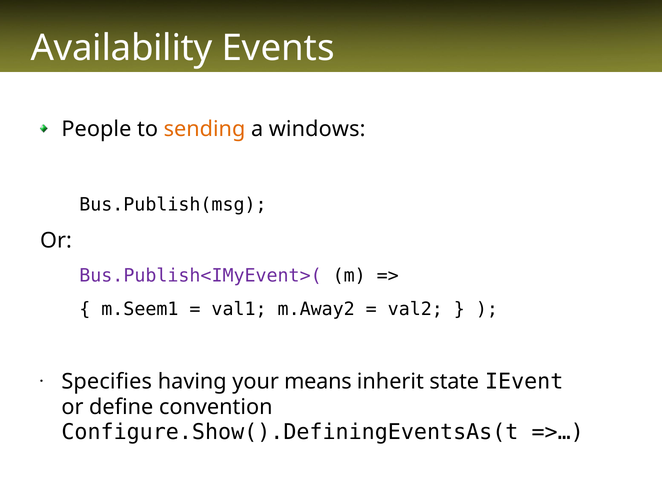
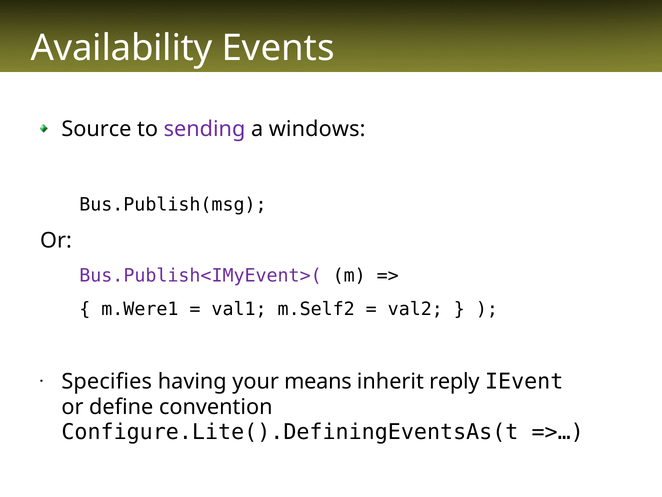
People: People -> Source
sending colour: orange -> purple
m.Seem1: m.Seem1 -> m.Were1
m.Away2: m.Away2 -> m.Self2
state: state -> reply
Configure.Show().DefiningEventsAs(t: Configure.Show().DefiningEventsAs(t -> Configure.Lite().DefiningEventsAs(t
